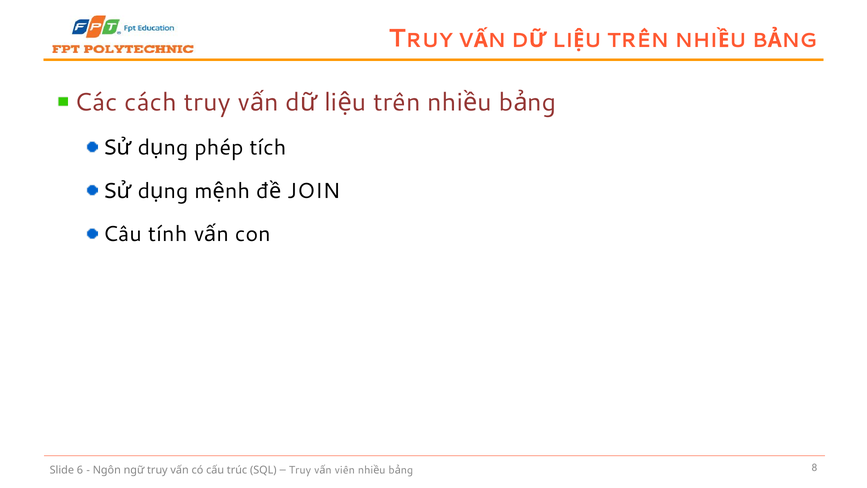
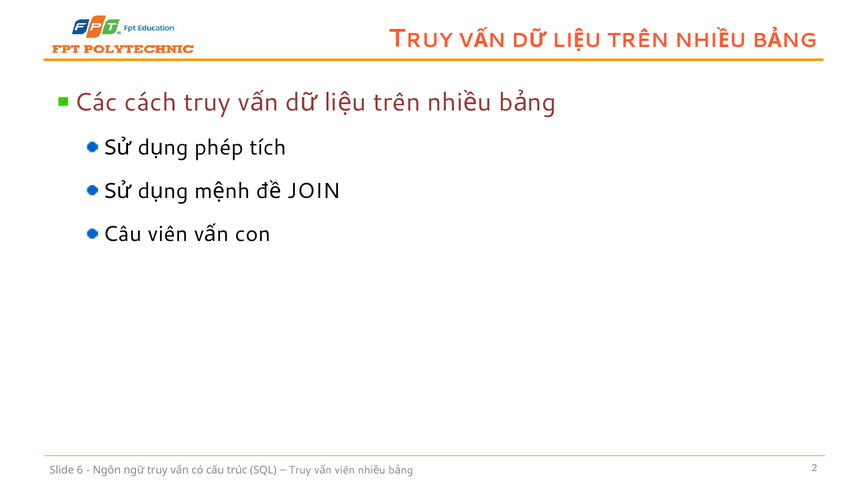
Câu tính: tính -> viên
8: 8 -> 2
